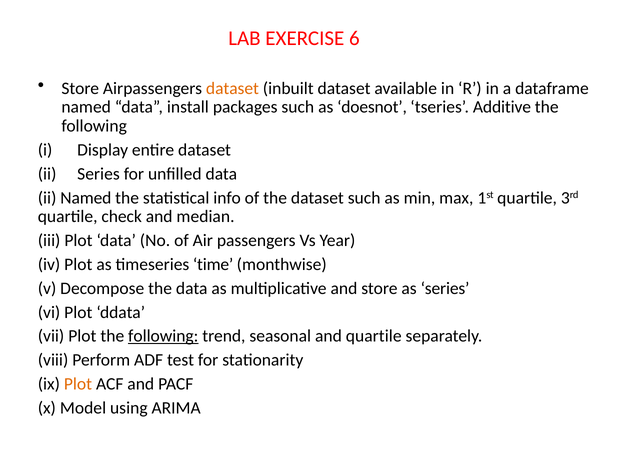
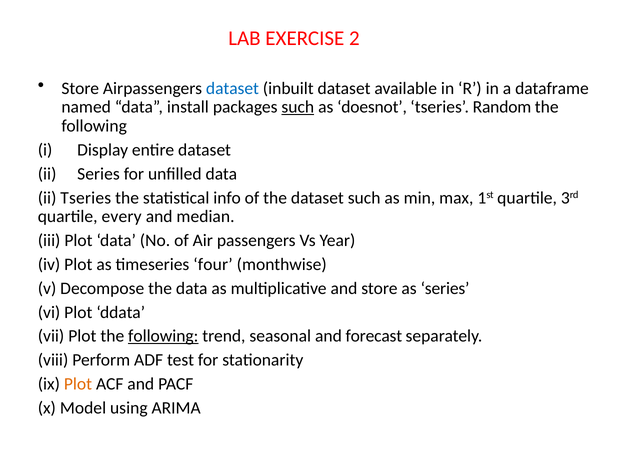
6: 6 -> 2
dataset at (232, 88) colour: orange -> blue
such at (298, 107) underline: none -> present
Additive: Additive -> Random
ii Named: Named -> Tseries
check: check -> every
time: time -> four
and quartile: quartile -> forecast
